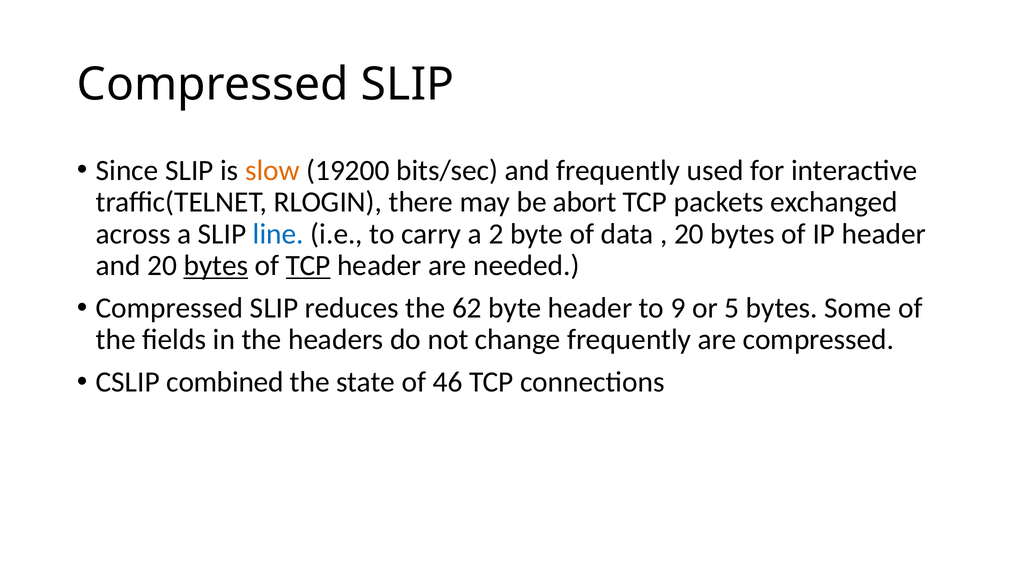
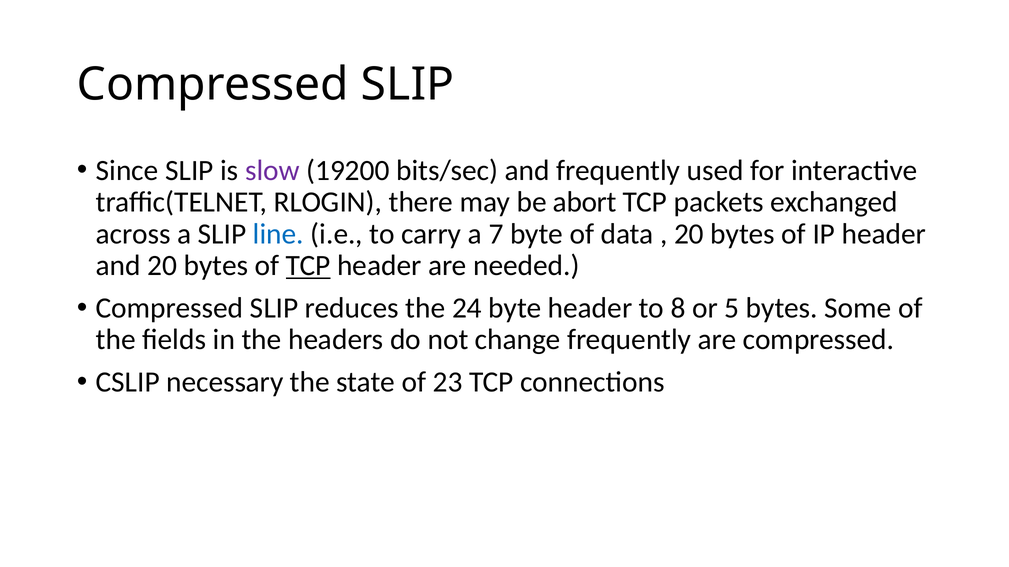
slow colour: orange -> purple
2: 2 -> 7
bytes at (216, 266) underline: present -> none
62: 62 -> 24
9: 9 -> 8
combined: combined -> necessary
46: 46 -> 23
